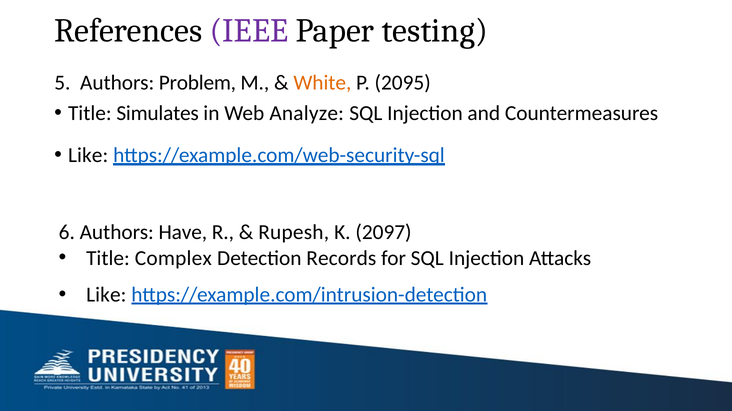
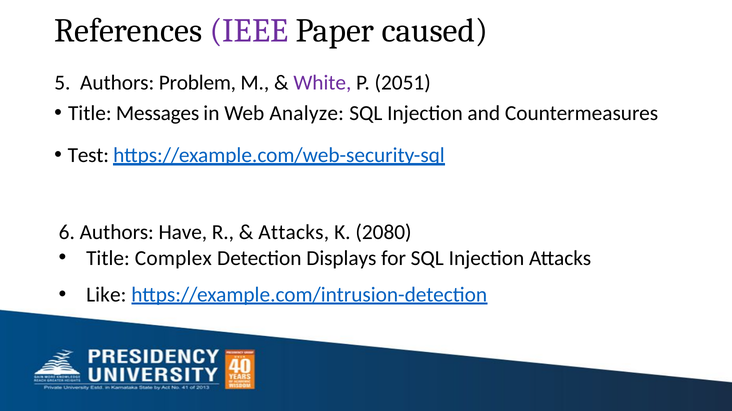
testing: testing -> caused
White colour: orange -> purple
2095: 2095 -> 2051
Simulates: Simulates -> Messages
Like at (88, 155): Like -> Test
Rupesh at (294, 233): Rupesh -> Attacks
2097: 2097 -> 2080
Records: Records -> Displays
